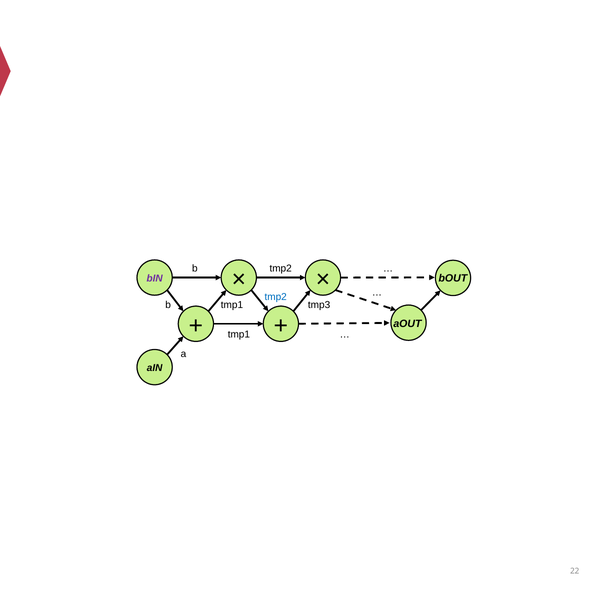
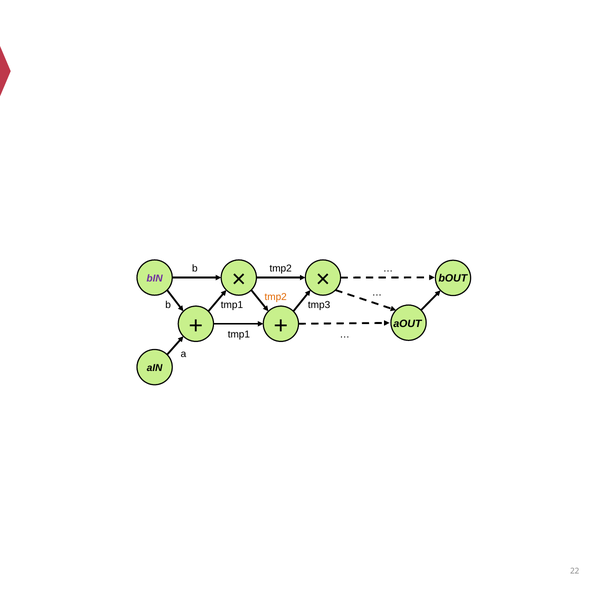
tmp2 at (276, 297) colour: blue -> orange
